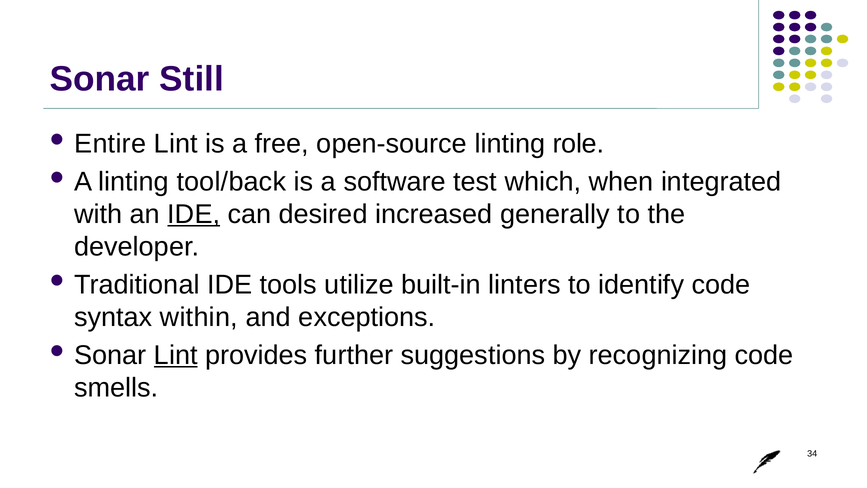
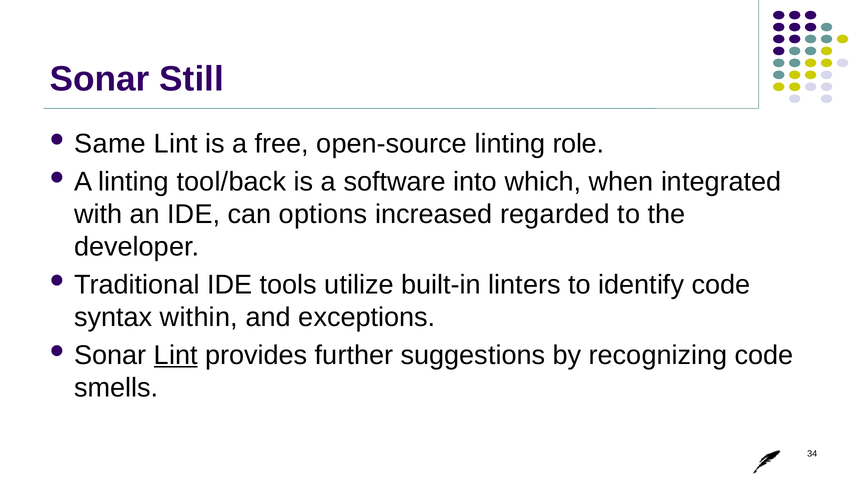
Entire: Entire -> Same
test: test -> into
IDE at (194, 214) underline: present -> none
desired: desired -> options
generally: generally -> regarded
